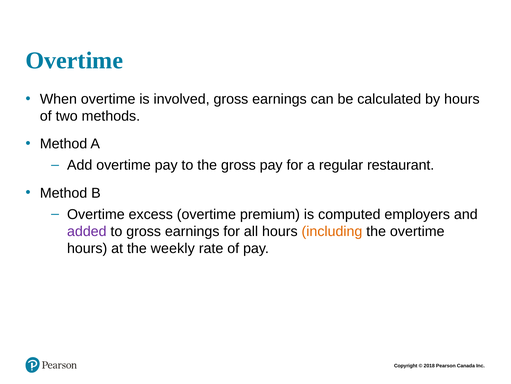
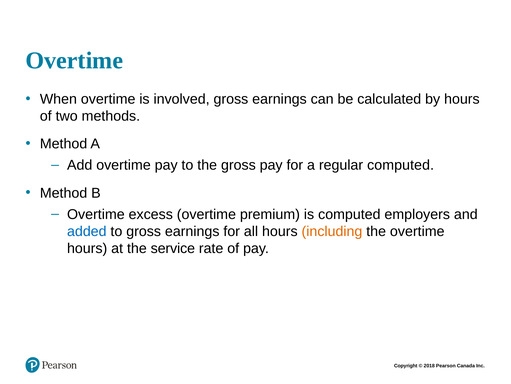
regular restaurant: restaurant -> computed
added colour: purple -> blue
weekly: weekly -> service
